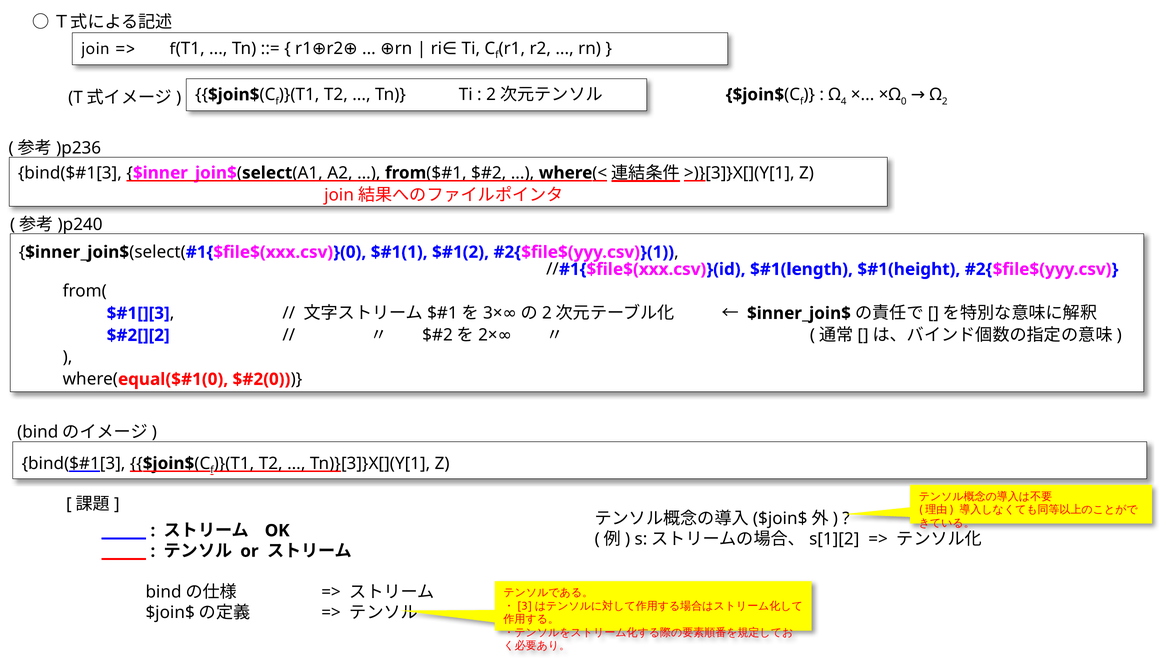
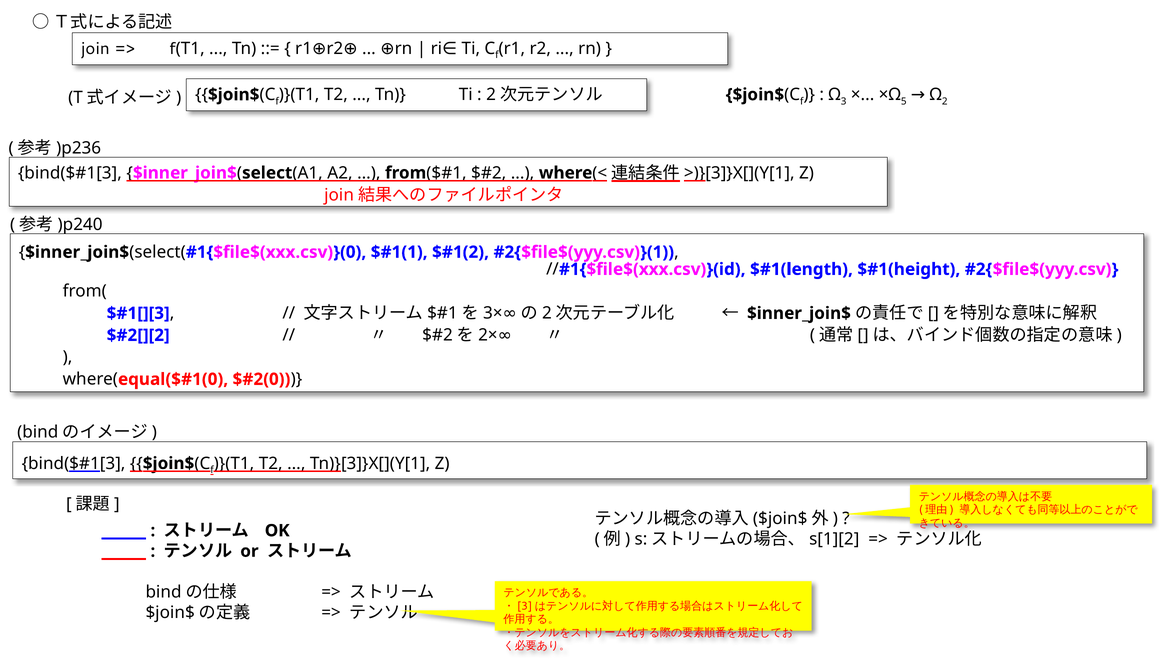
4: 4 -> 3
0: 0 -> 5
